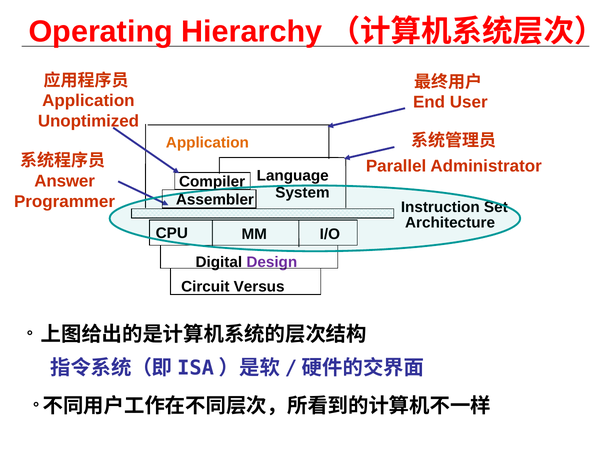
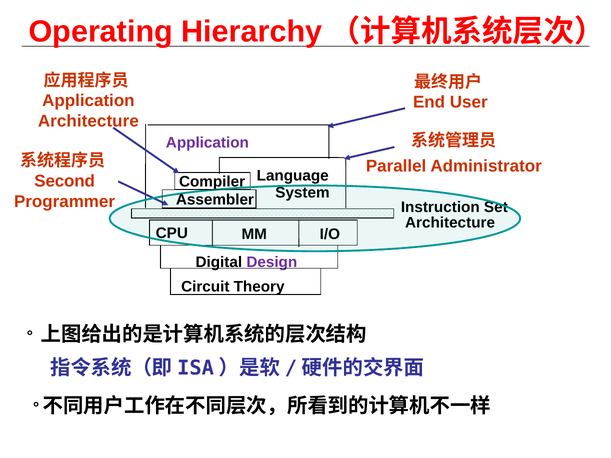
Unoptimized at (88, 121): Unoptimized -> Architecture
Application at (207, 143) colour: orange -> purple
Answer: Answer -> Second
Versus: Versus -> Theory
